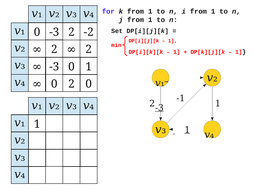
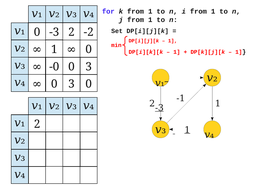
2 at (54, 49): 2 -> 1
2 at (89, 49): 2 -> 0
-3 at (54, 66): -3 -> -0
1 at (89, 67): 1 -> 3
2 at (71, 84): 2 -> 3
v₁ 1: 1 -> 2
